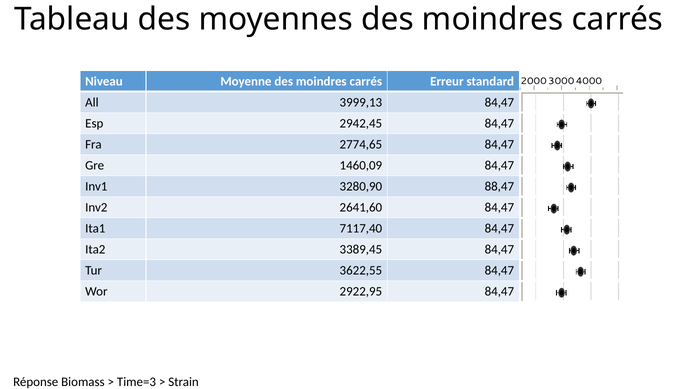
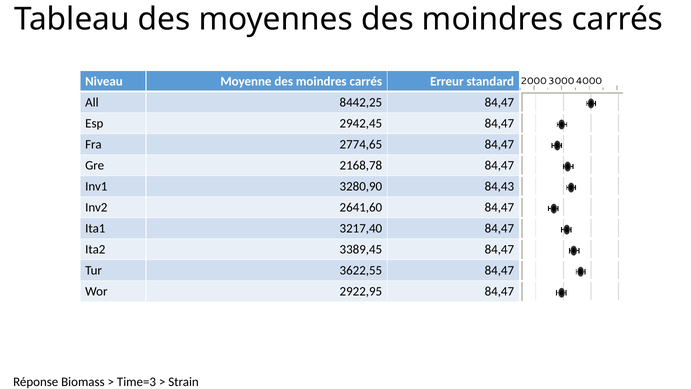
3999,13: 3999,13 -> 8442,25
1460,09: 1460,09 -> 2168,78
88,47: 88,47 -> 84,43
7117,40: 7117,40 -> 3217,40
